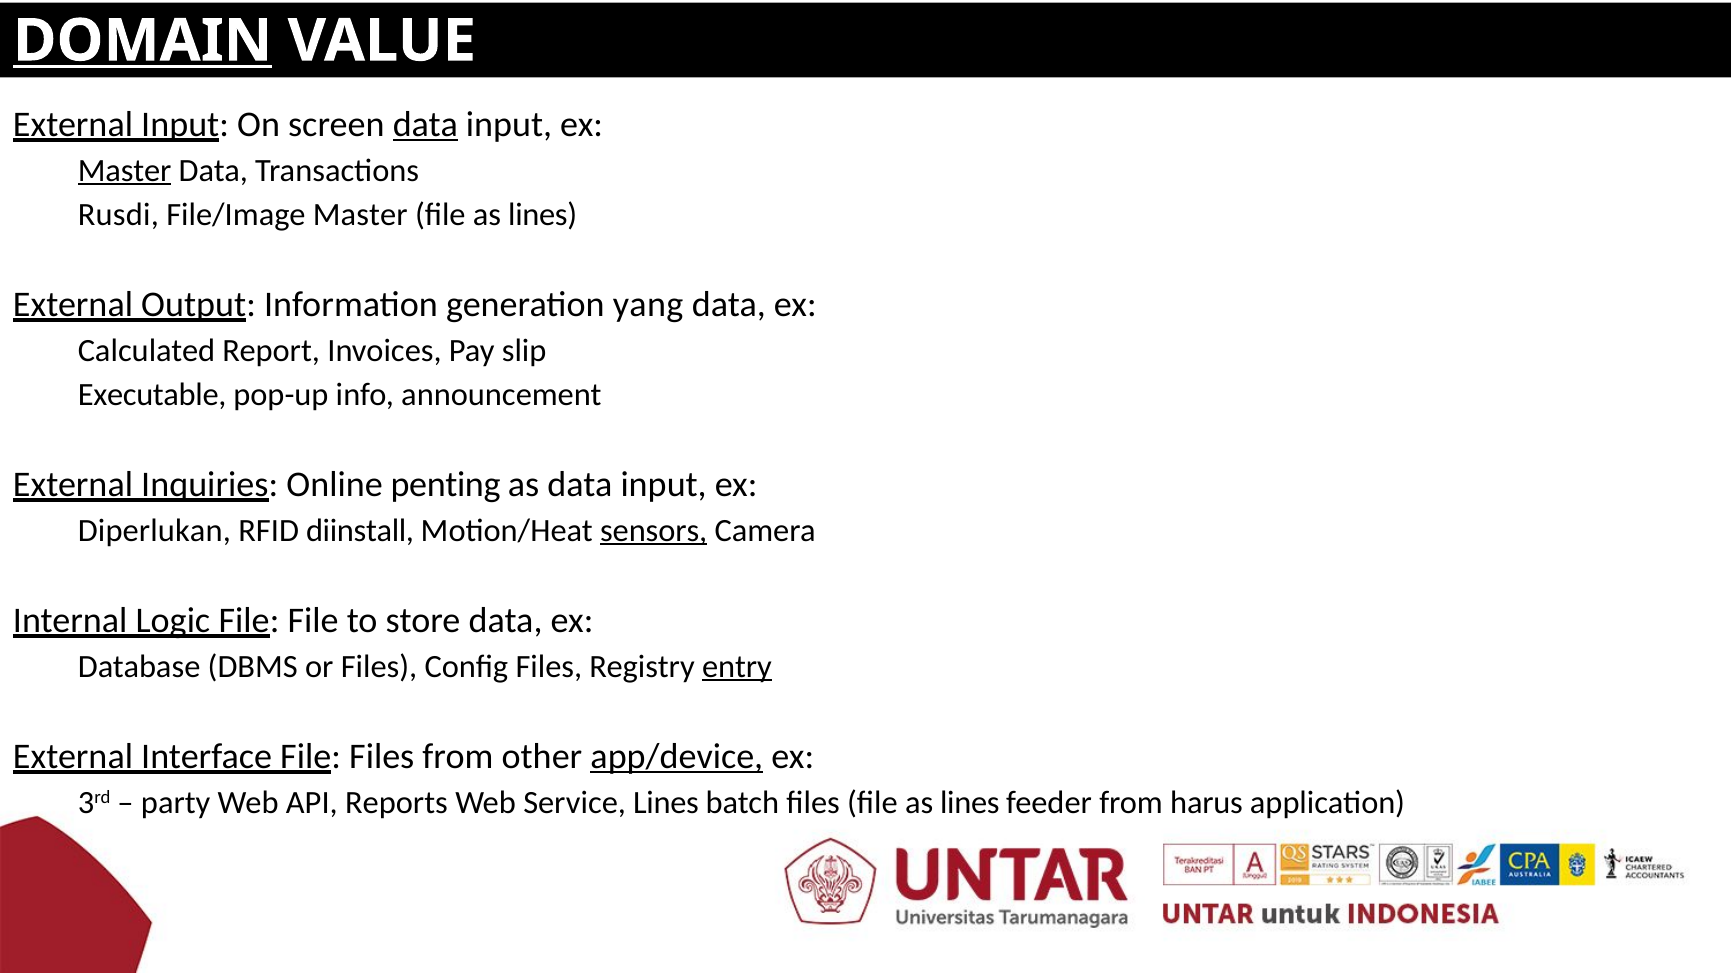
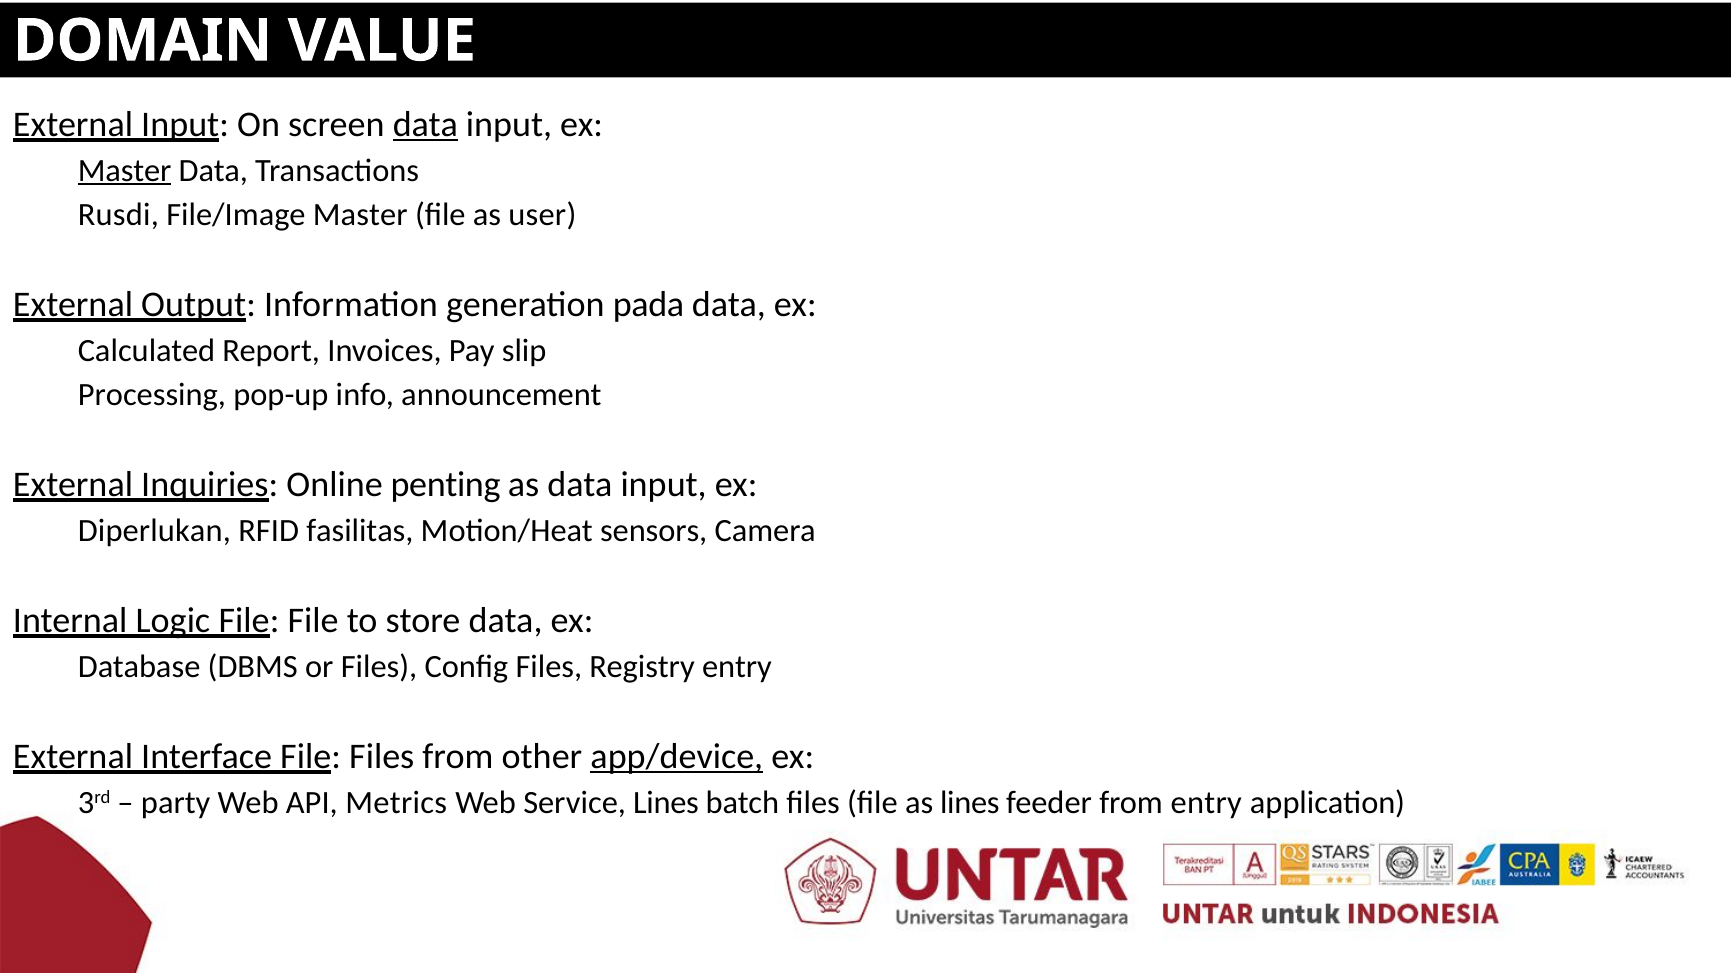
DOMAIN underline: present -> none
lines at (543, 215): lines -> user
yang: yang -> pada
Executable: Executable -> Processing
diinstall: diinstall -> fasilitas
sensors underline: present -> none
entry at (737, 667) underline: present -> none
Reports: Reports -> Metrics
from harus: harus -> entry
